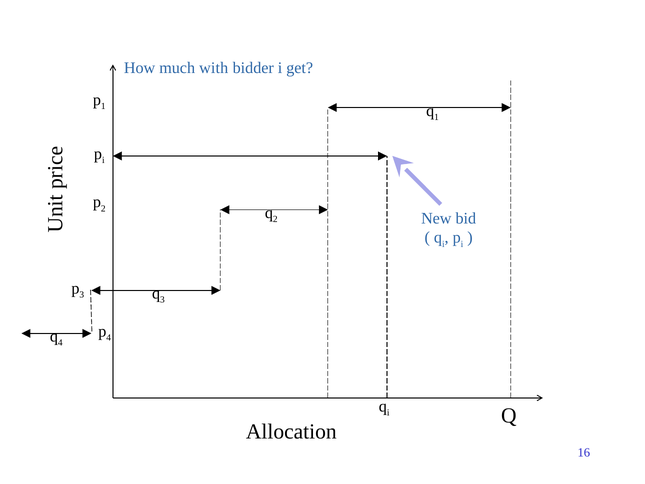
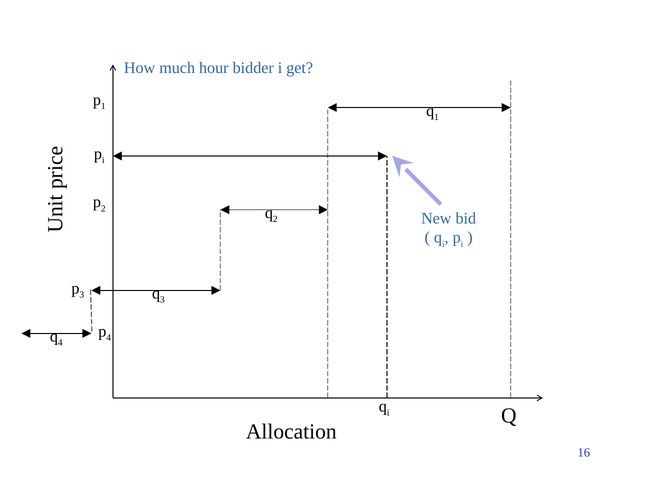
with: with -> hour
